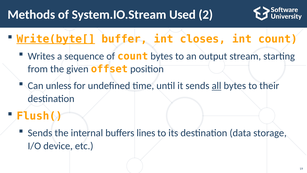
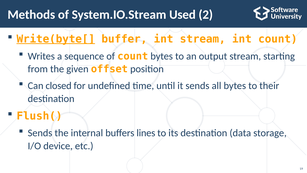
int closes: closes -> stream
unless: unless -> closed
all underline: present -> none
